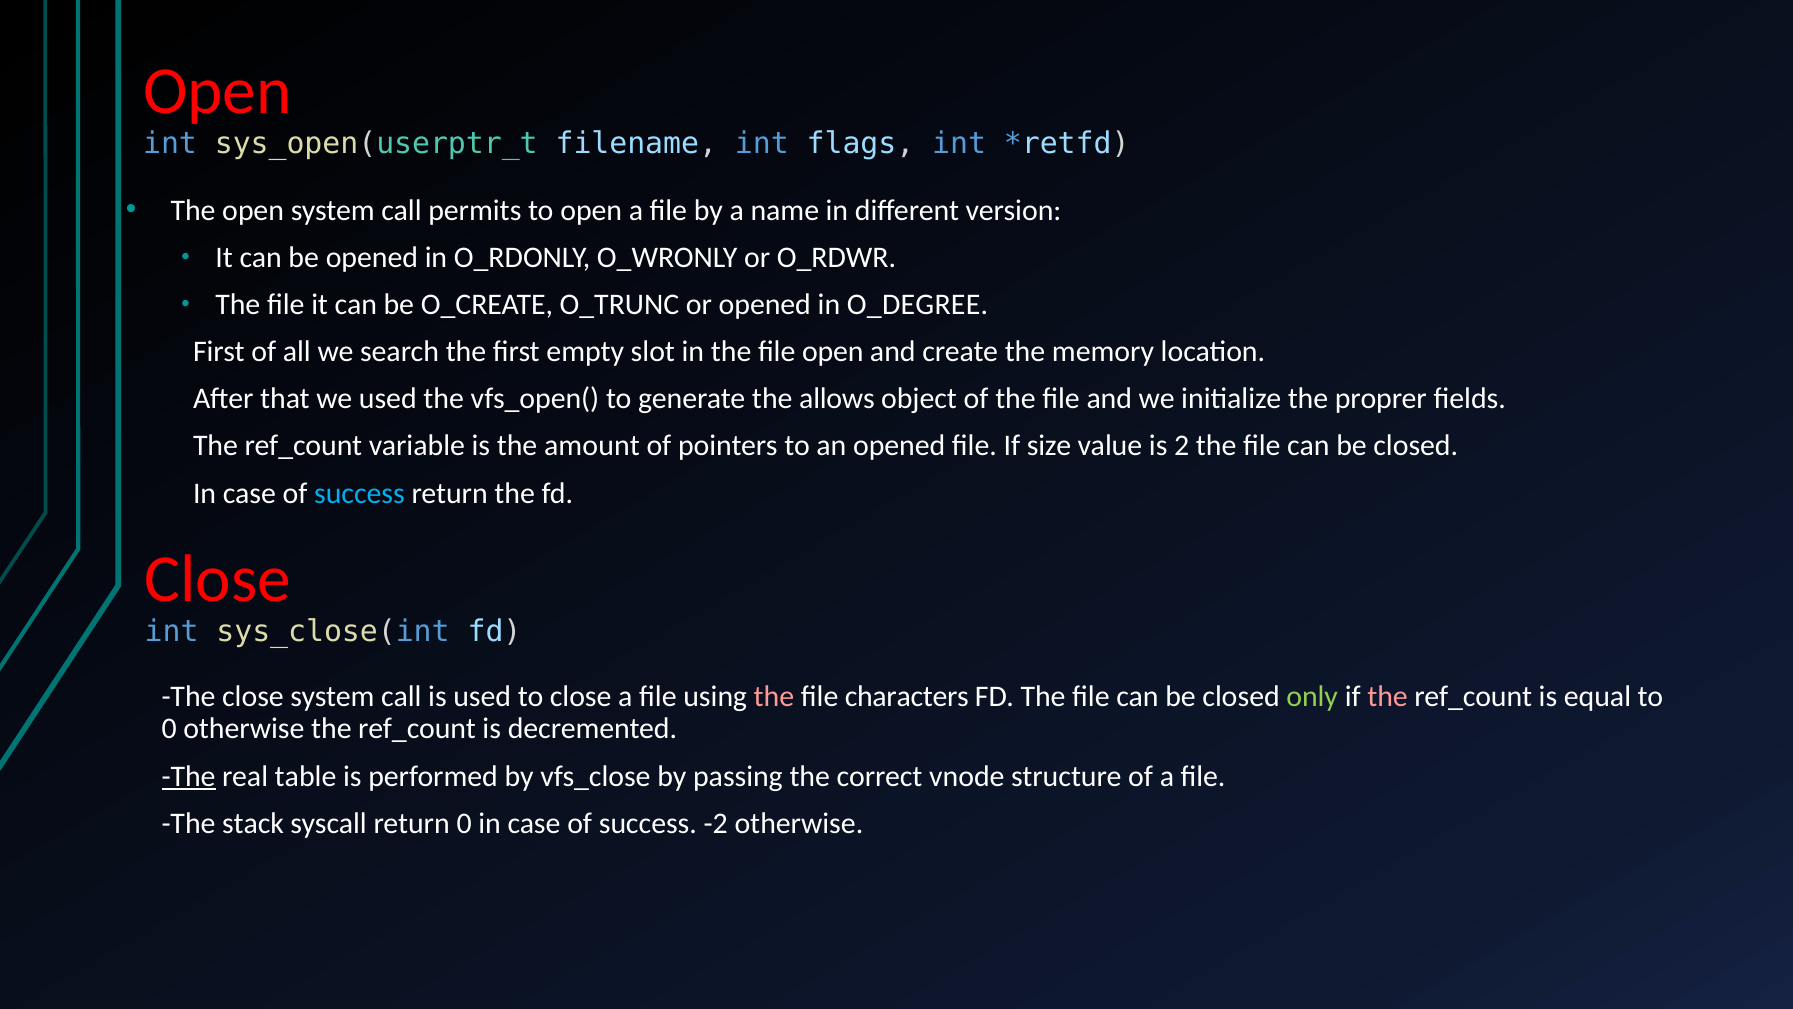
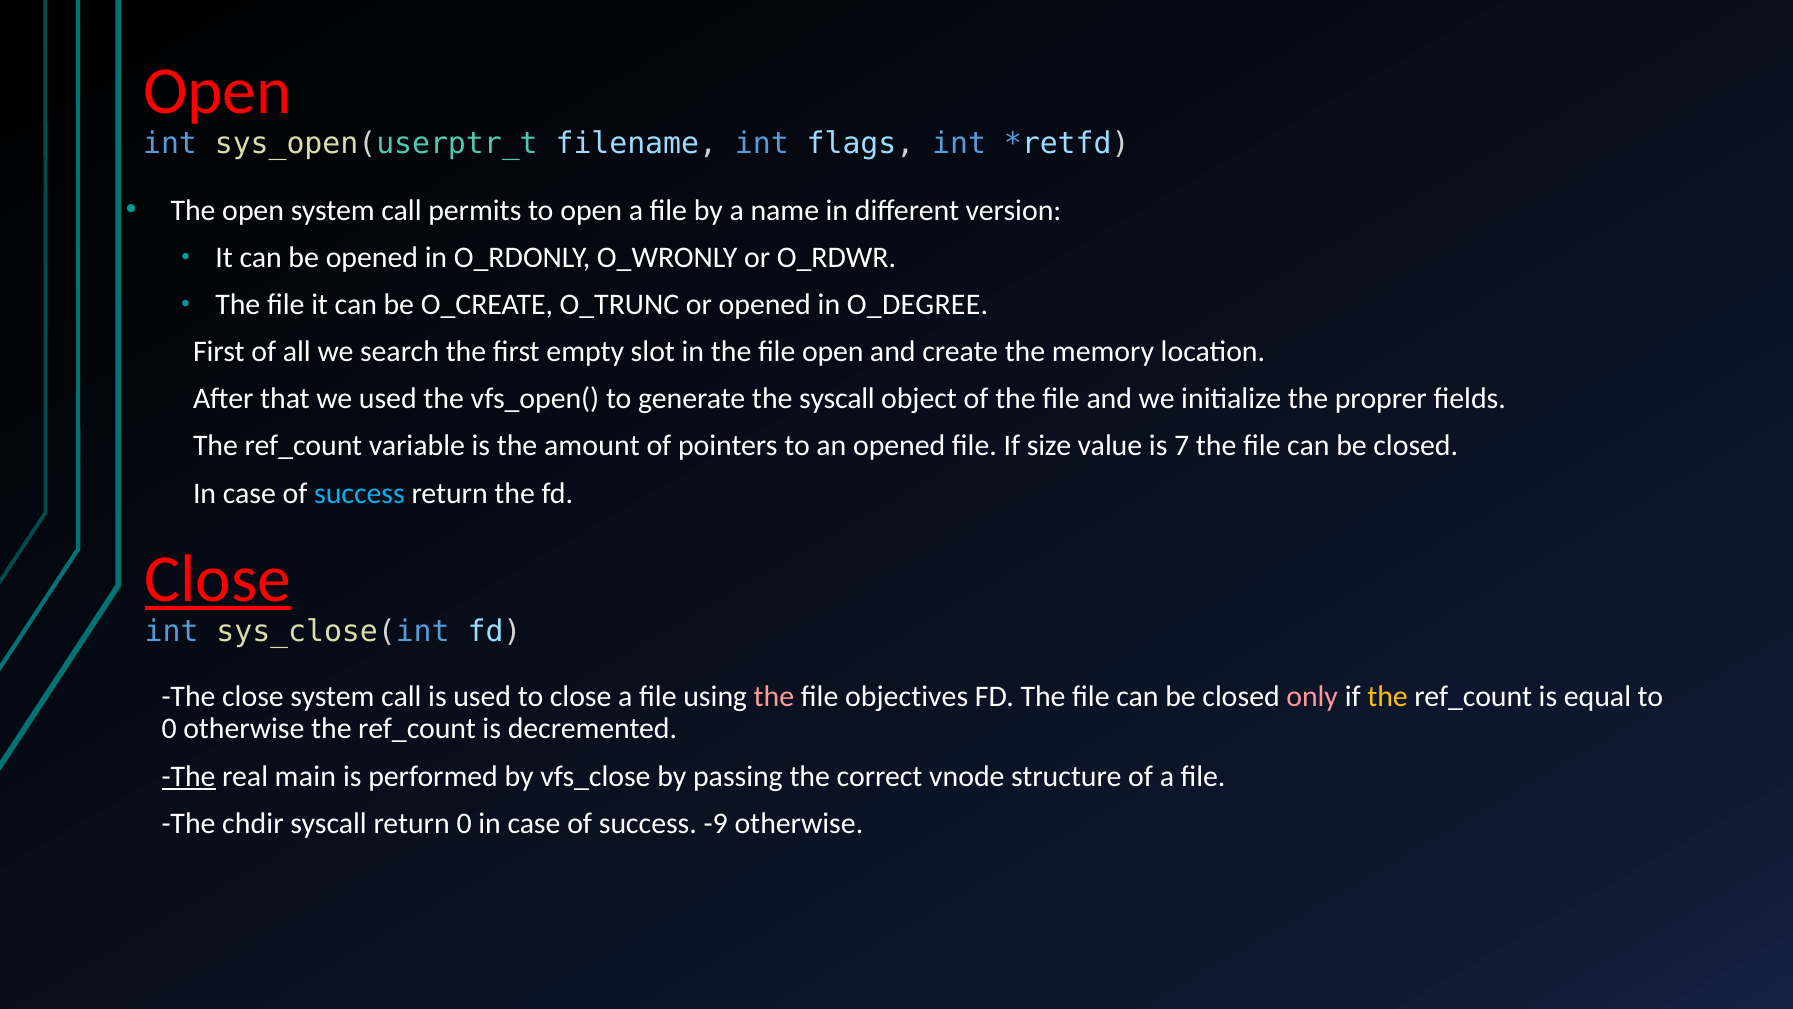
the allows: allows -> syscall
2: 2 -> 7
Close at (218, 579) underline: none -> present
characters: characters -> objectives
only colour: light green -> pink
the at (1388, 697) colour: pink -> yellow
table: table -> main
stack: stack -> chdir
-2: -2 -> -9
